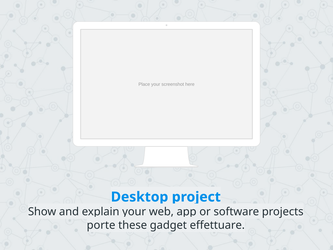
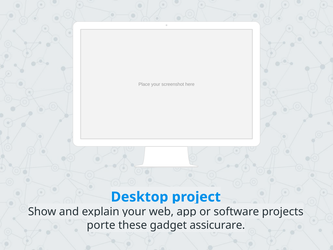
effettuare: effettuare -> assicurare
